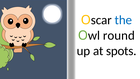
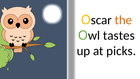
the colour: blue -> orange
round: round -> tastes
spots: spots -> picks
